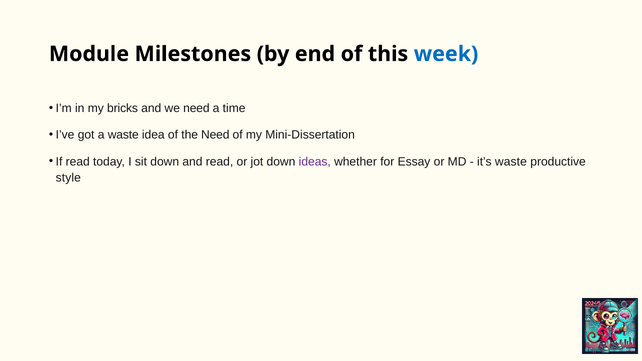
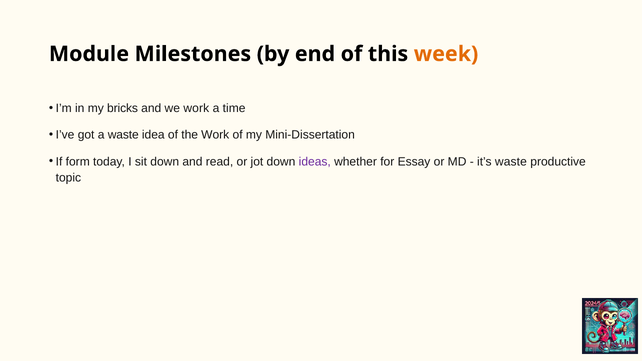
week colour: blue -> orange
we need: need -> work
the Need: Need -> Work
If read: read -> form
style: style -> topic
